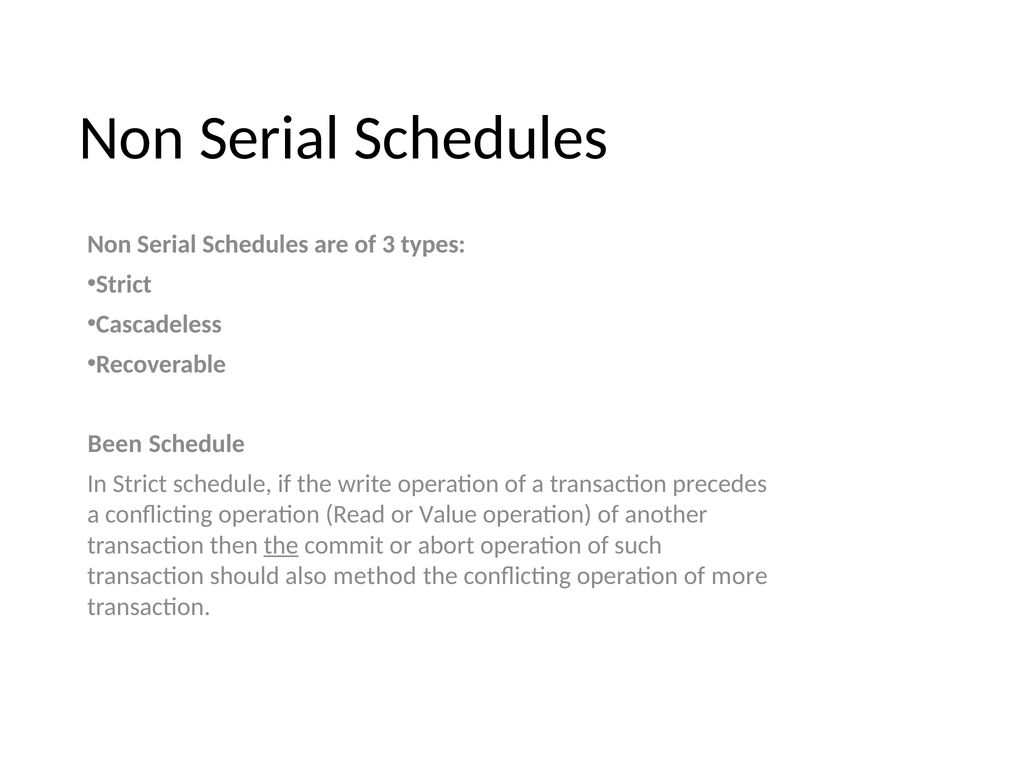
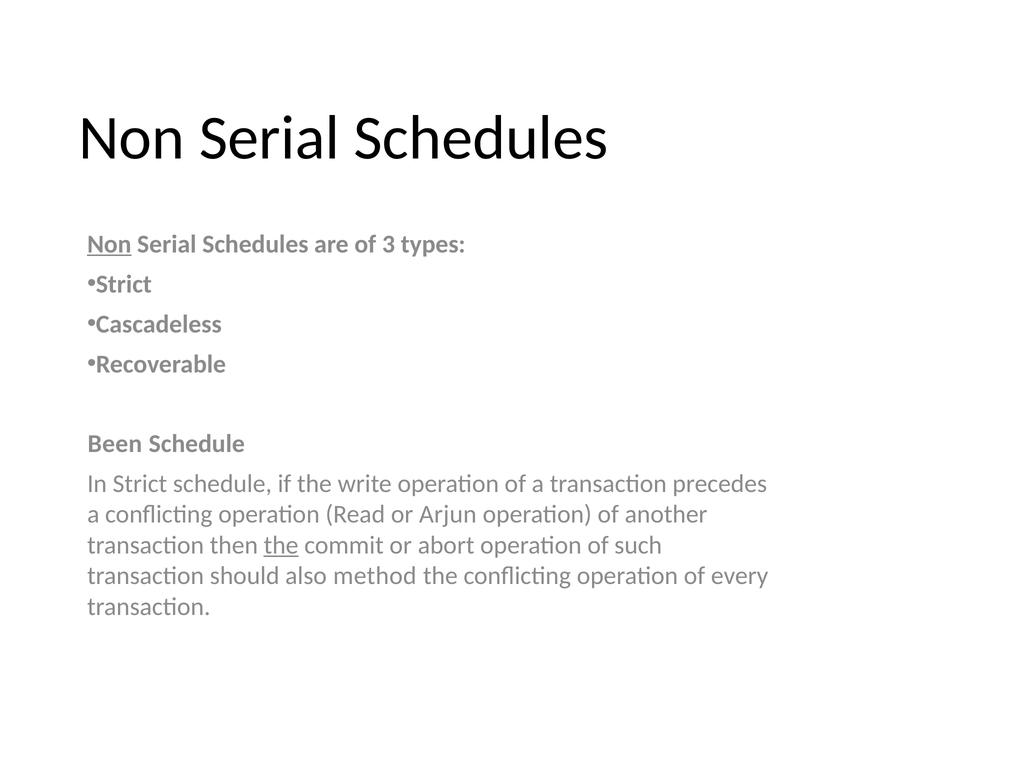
Non at (109, 244) underline: none -> present
Value: Value -> Arjun
more: more -> every
